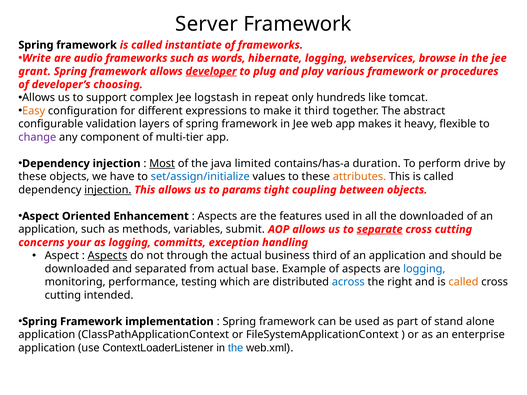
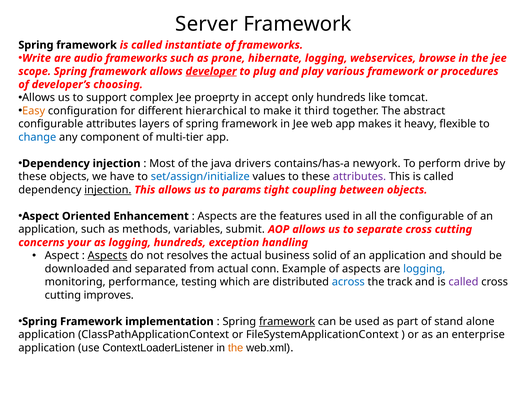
words: words -> prone
grant: grant -> scope
logstash: logstash -> proeprty
repeat: repeat -> accept
expressions: expressions -> hierarchical
configurable validation: validation -> attributes
change colour: purple -> blue
Most underline: present -> none
limited: limited -> drivers
duration: duration -> newyork
attributes at (359, 177) colour: orange -> purple
the downloaded: downloaded -> configurable
separate underline: present -> none
logging committs: committs -> hundreds
through: through -> resolves
business third: third -> solid
base: base -> conn
right: right -> track
called at (463, 282) colour: orange -> purple
intended: intended -> improves
framework at (287, 322) underline: none -> present
the at (236, 348) colour: blue -> orange
